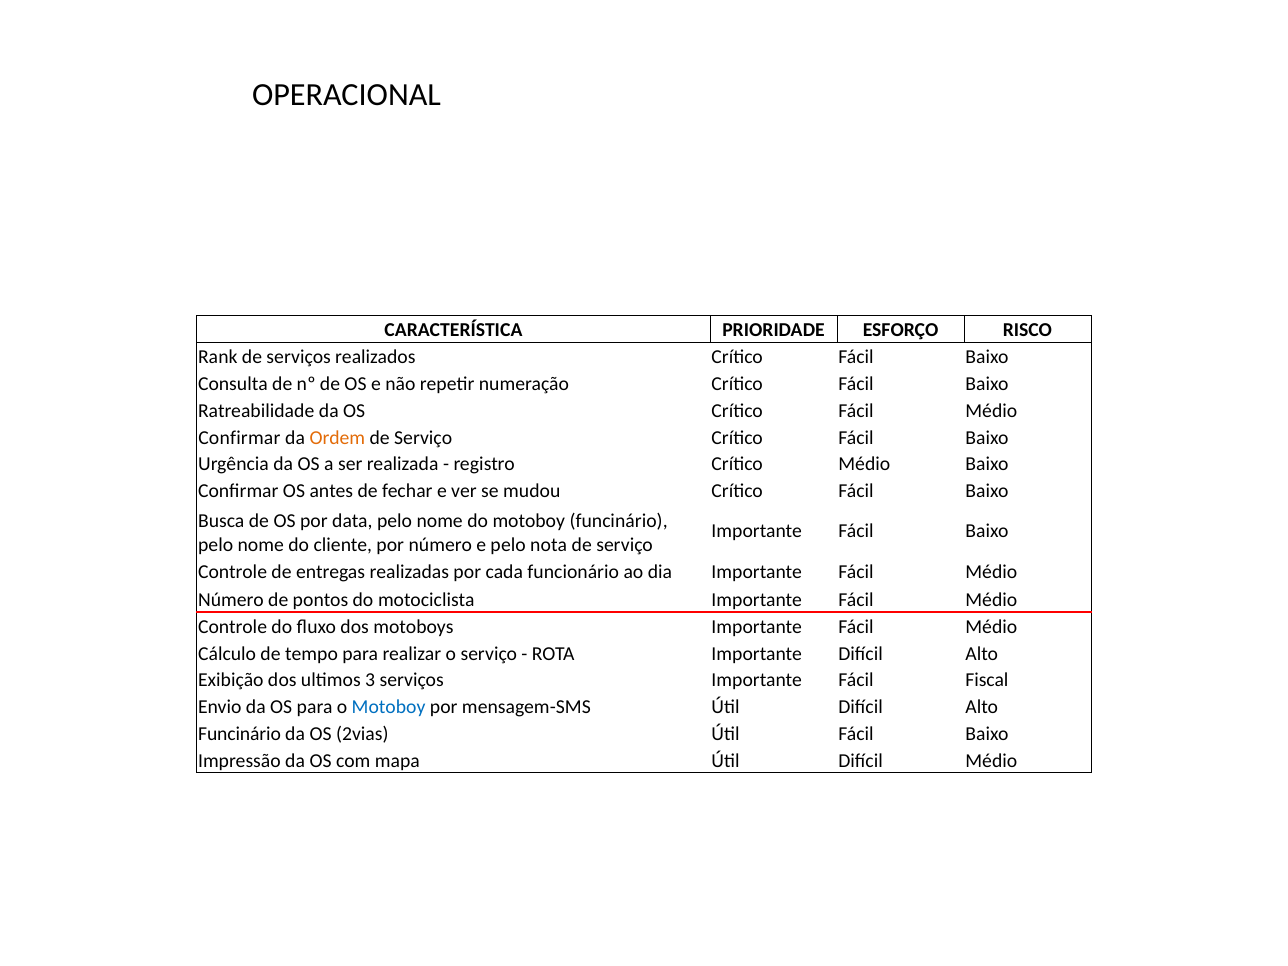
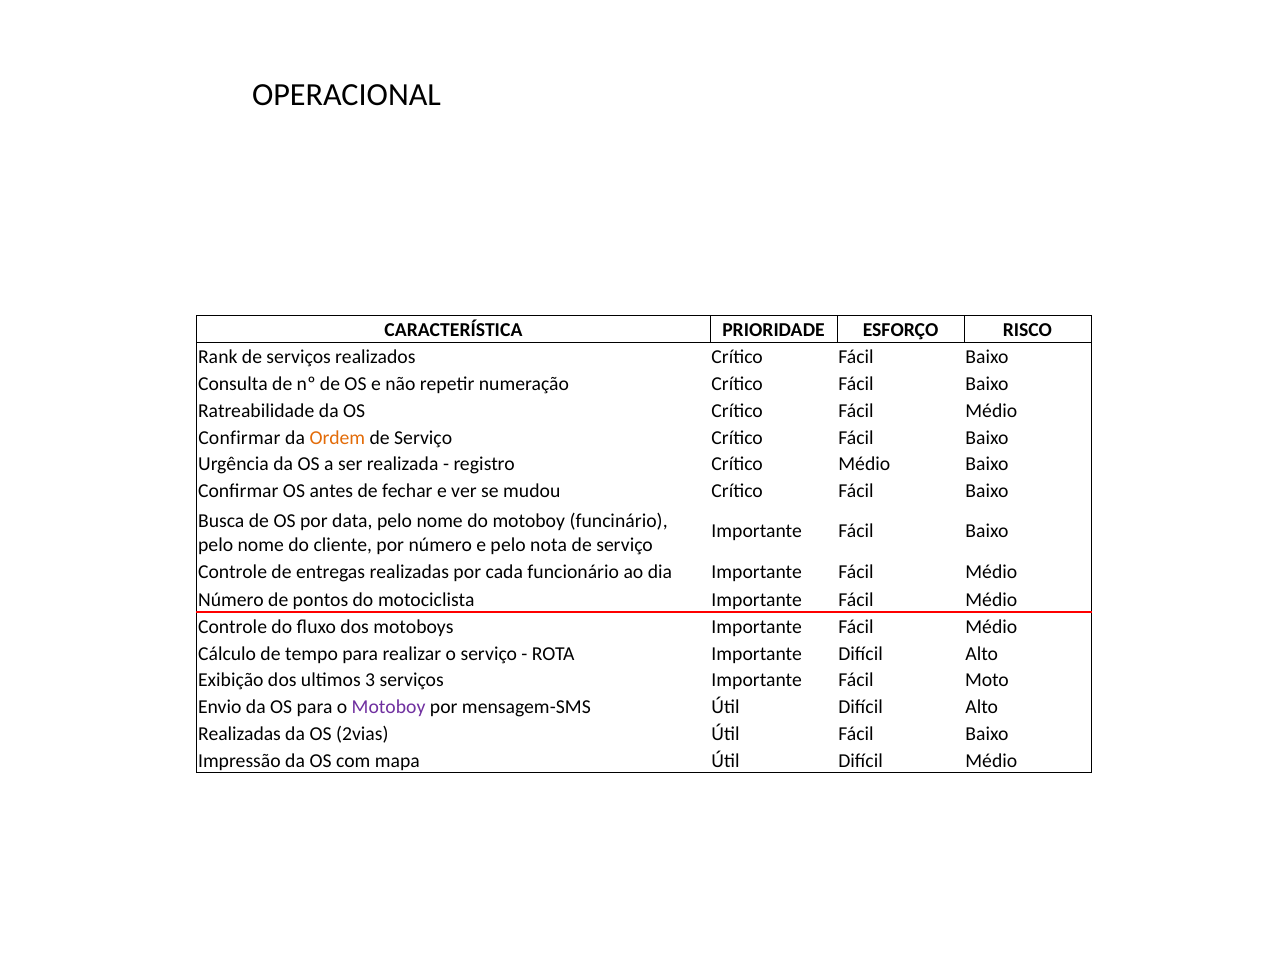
Fiscal: Fiscal -> Moto
Motoboy at (389, 707) colour: blue -> purple
Funcinário at (240, 734): Funcinário -> Realizadas
